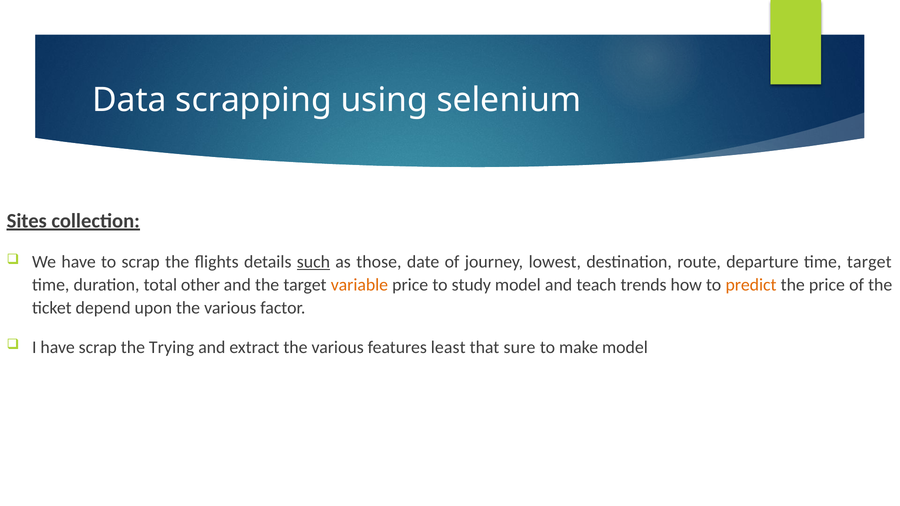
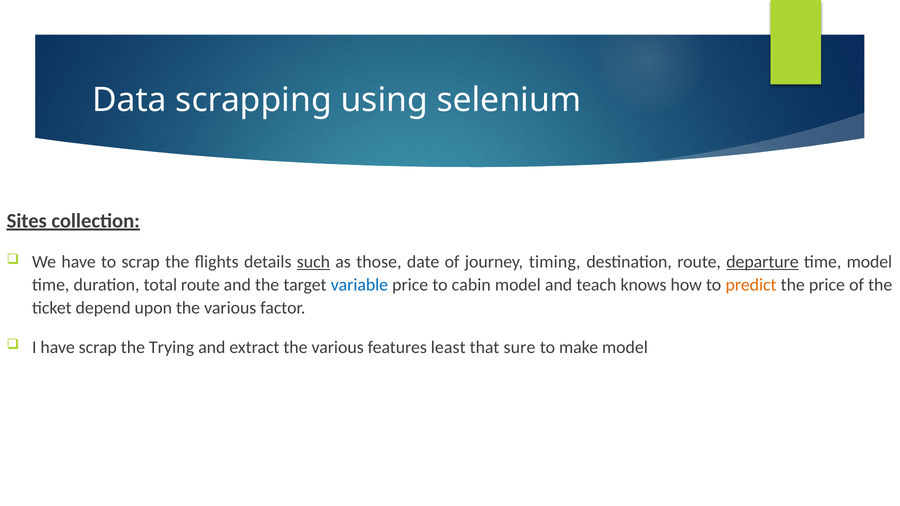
lowest: lowest -> timing
departure underline: none -> present
time target: target -> model
total other: other -> route
variable colour: orange -> blue
study: study -> cabin
trends: trends -> knows
